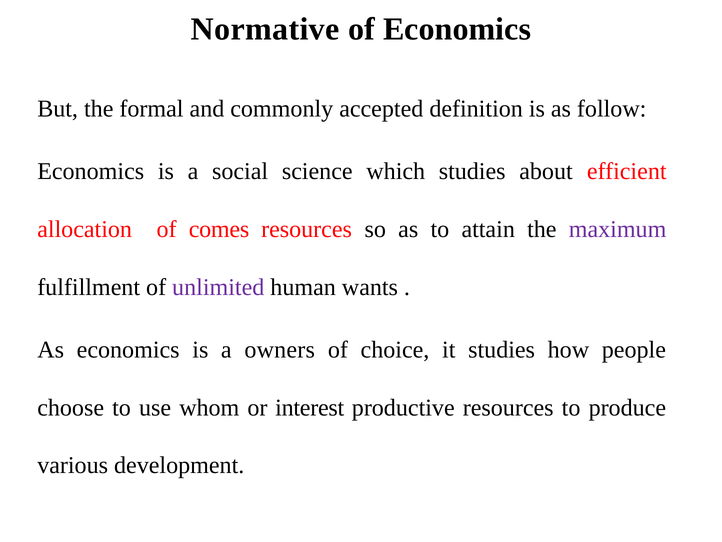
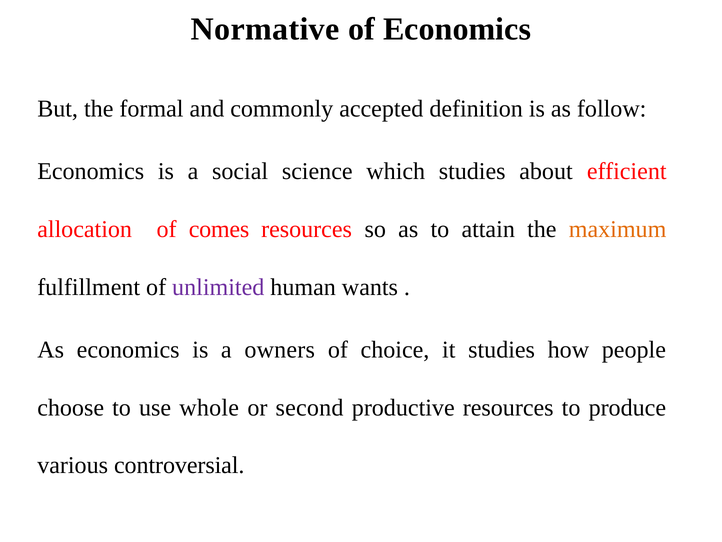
maximum colour: purple -> orange
whom: whom -> whole
interest: interest -> second
development: development -> controversial
